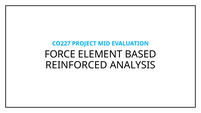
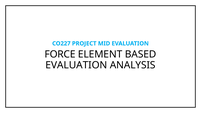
REINFORCED at (76, 65): REINFORCED -> EVALUATION
